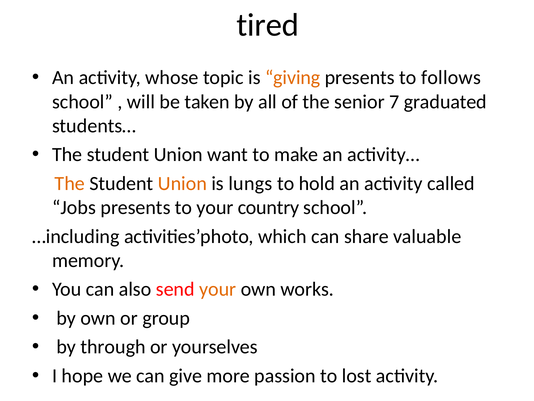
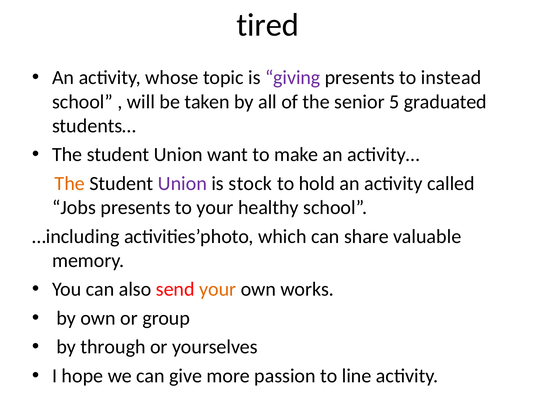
giving colour: orange -> purple
follows: follows -> instead
7: 7 -> 5
Union at (182, 183) colour: orange -> purple
lungs: lungs -> stock
country: country -> healthy
lost: lost -> line
